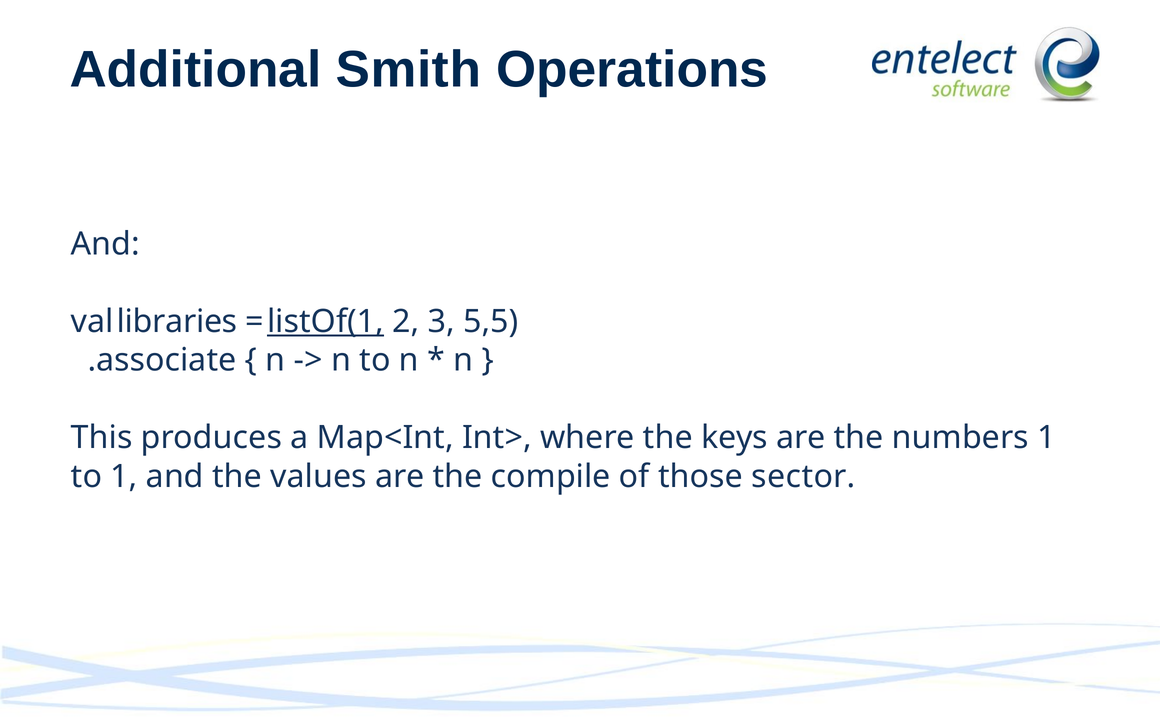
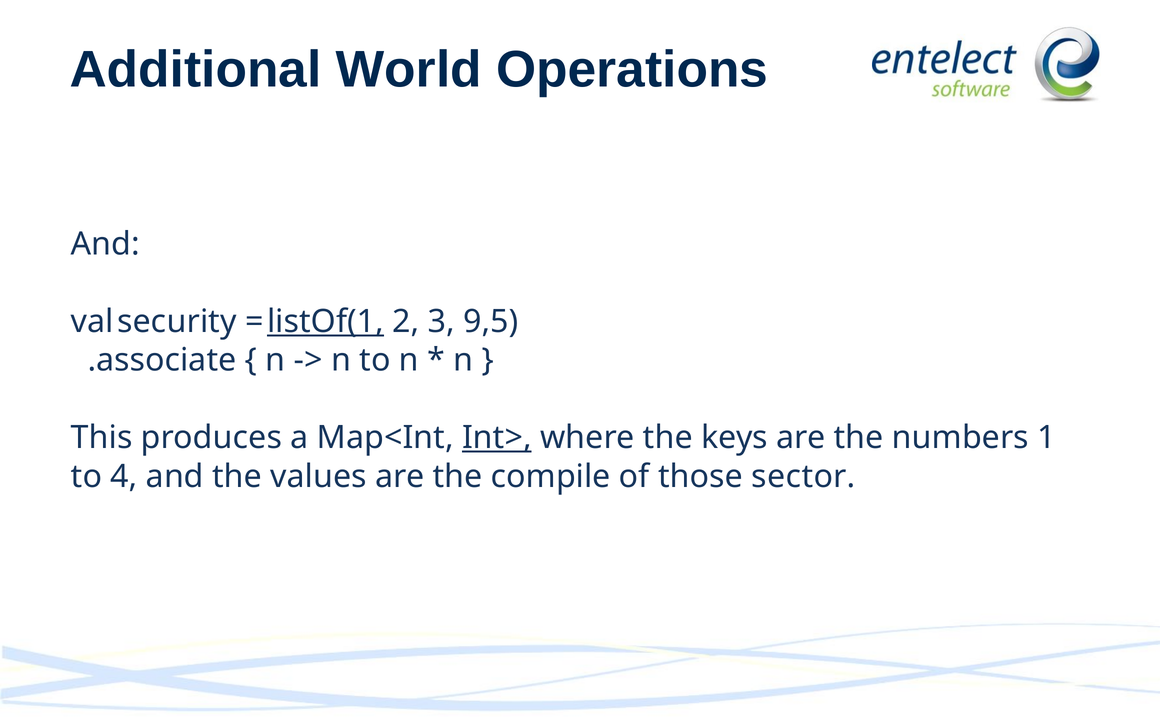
Smith: Smith -> World
libraries: libraries -> security
5,5: 5,5 -> 9,5
Int> underline: none -> present
to 1: 1 -> 4
